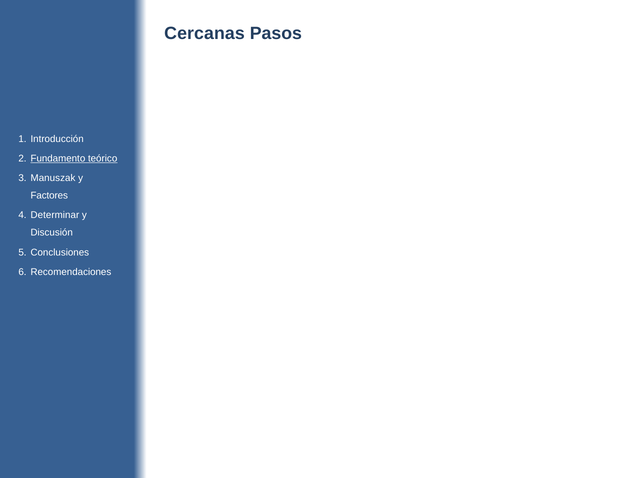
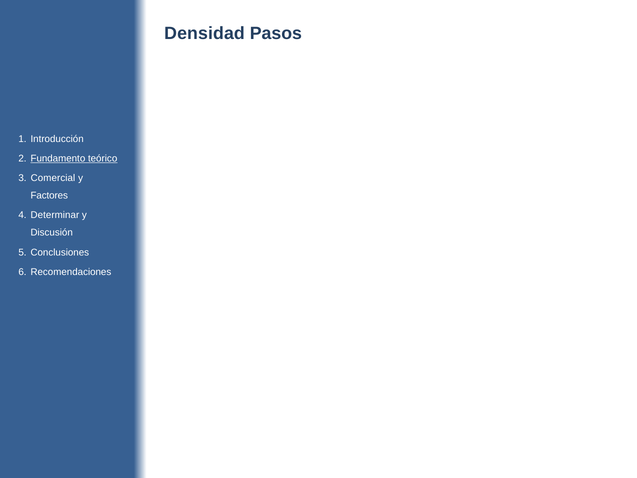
Cercanas: Cercanas -> Densidad
Manuszak: Manuszak -> Comercial
